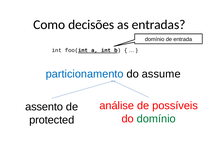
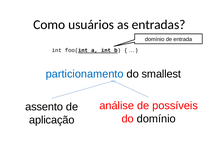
decisões: decisões -> usuários
assume: assume -> smallest
domínio at (156, 119) colour: green -> black
protected: protected -> aplicação
